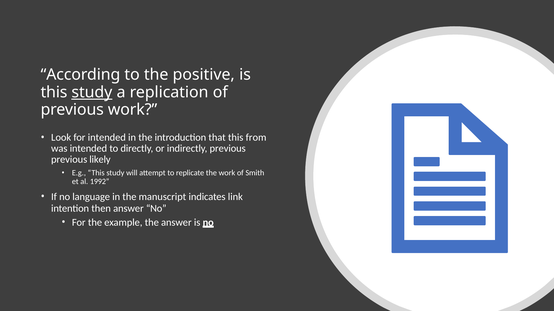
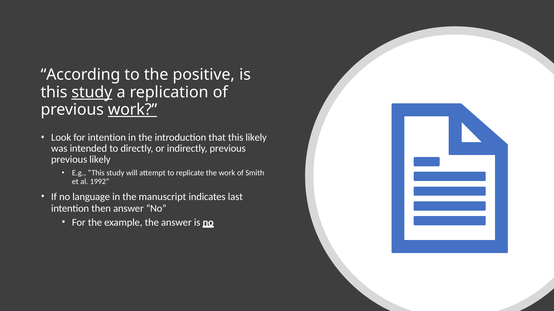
work at (133, 110) underline: none -> present
for intended: intended -> intention
this from: from -> likely
link: link -> last
